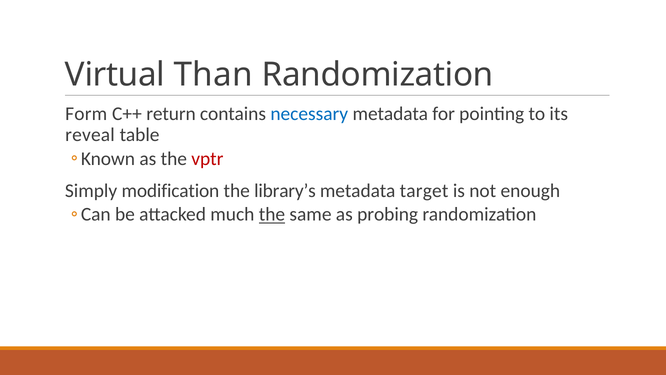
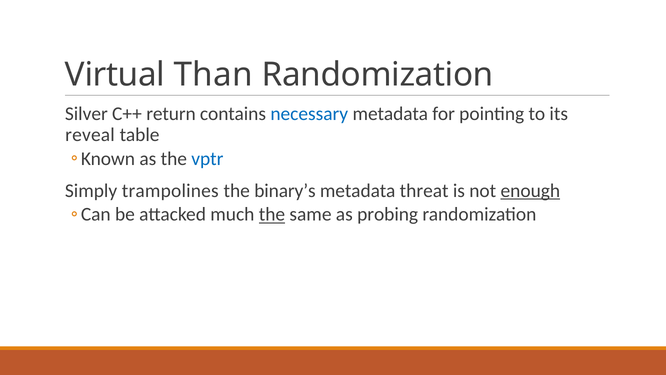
Form: Form -> Silver
vptr colour: red -> blue
modification: modification -> trampolines
library’s: library’s -> binary’s
target: target -> threat
enough underline: none -> present
